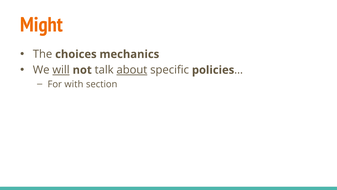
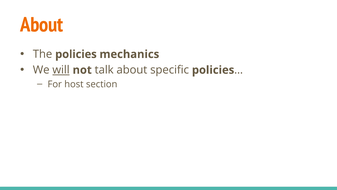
Might at (42, 25): Might -> About
choices: choices -> policies
about at (132, 70) underline: present -> none
with: with -> host
